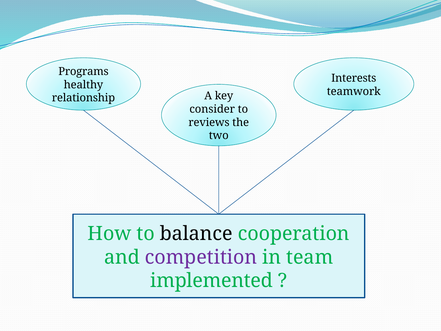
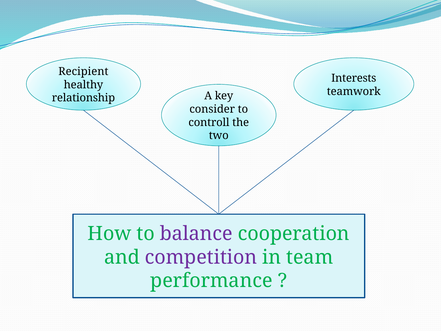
Programs: Programs -> Recipient
reviews: reviews -> controll
balance colour: black -> purple
implemented: implemented -> performance
